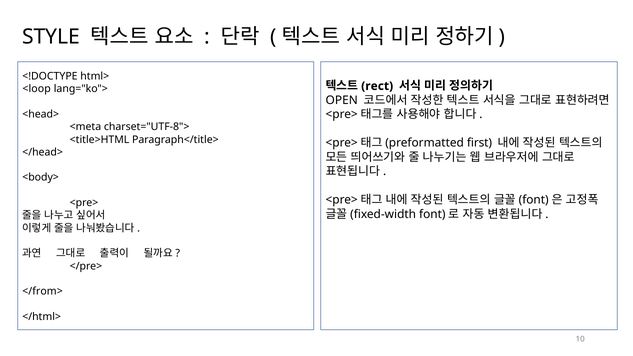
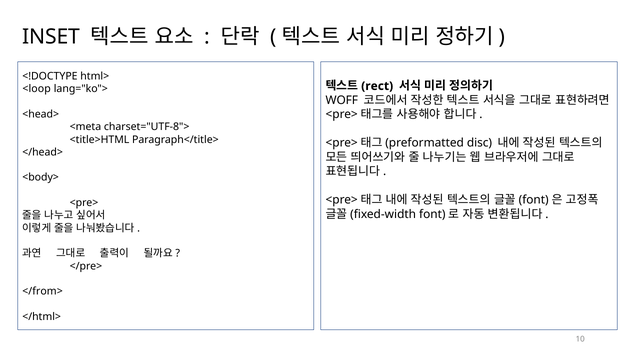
STYLE: STYLE -> INSET
OPEN: OPEN -> WOFF
first: first -> disc
